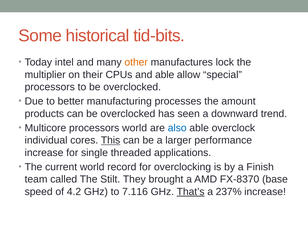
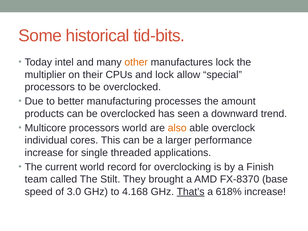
and able: able -> lock
also colour: blue -> orange
This underline: present -> none
4.2: 4.2 -> 3.0
7.116: 7.116 -> 4.168
237%: 237% -> 618%
